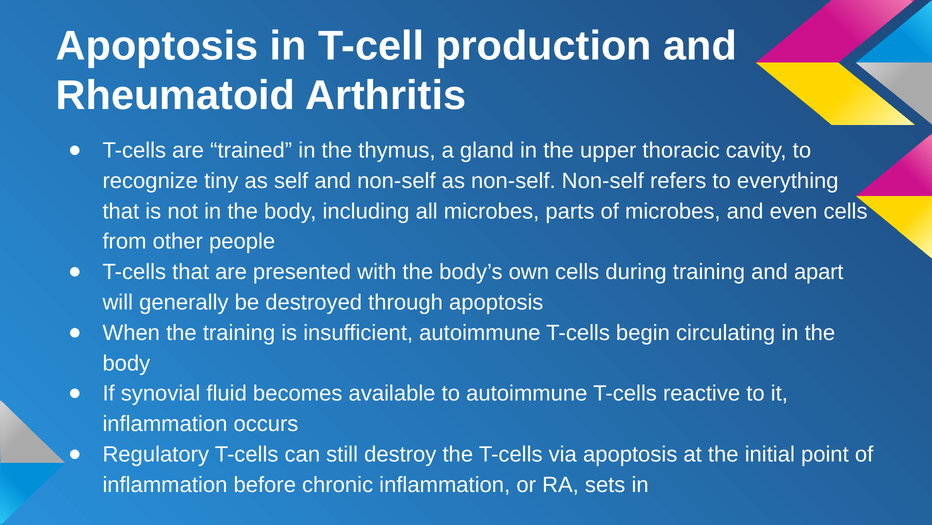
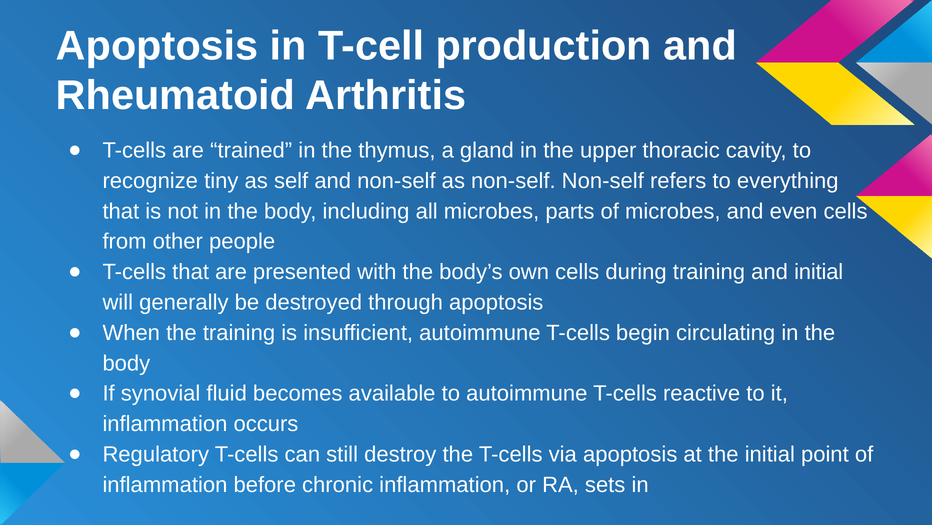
and apart: apart -> initial
